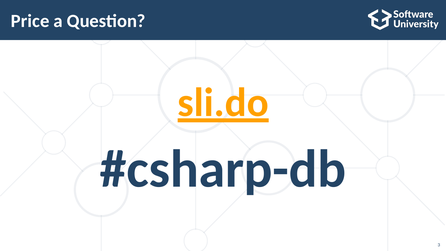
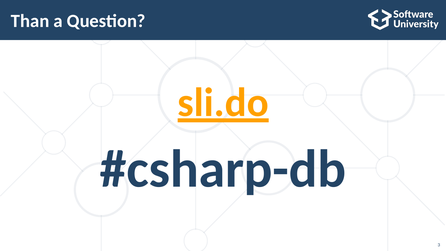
Price: Price -> Than
